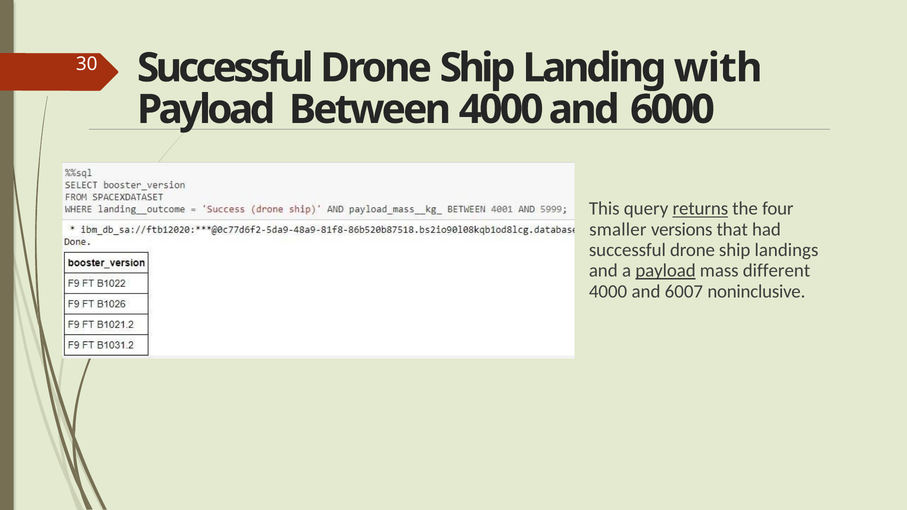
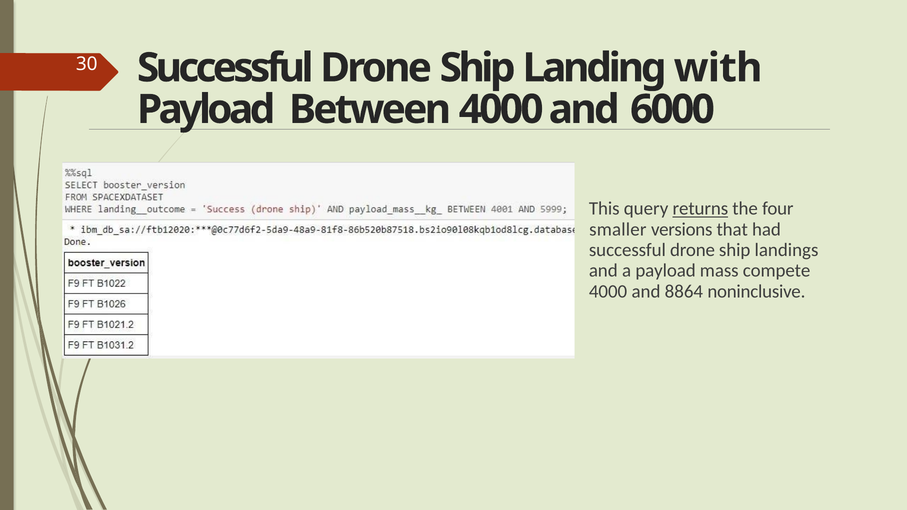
payload at (666, 271) underline: present -> none
different: different -> compete
6007: 6007 -> 8864
